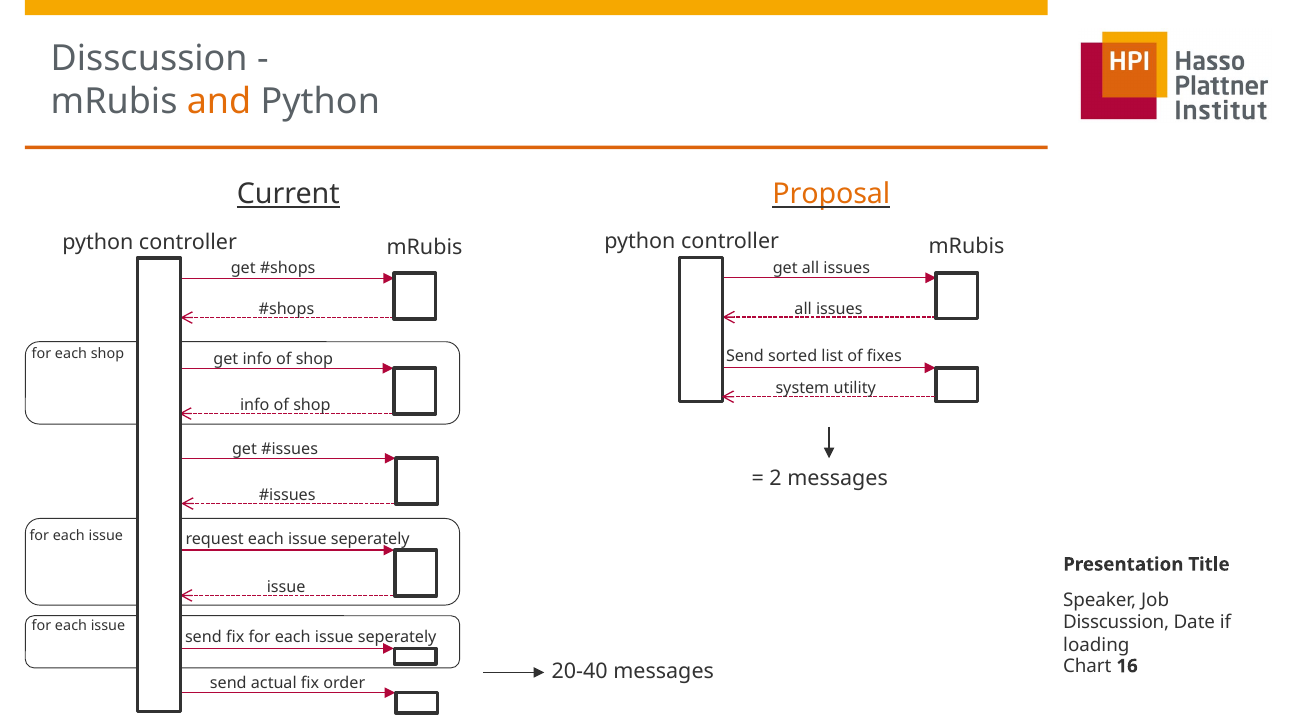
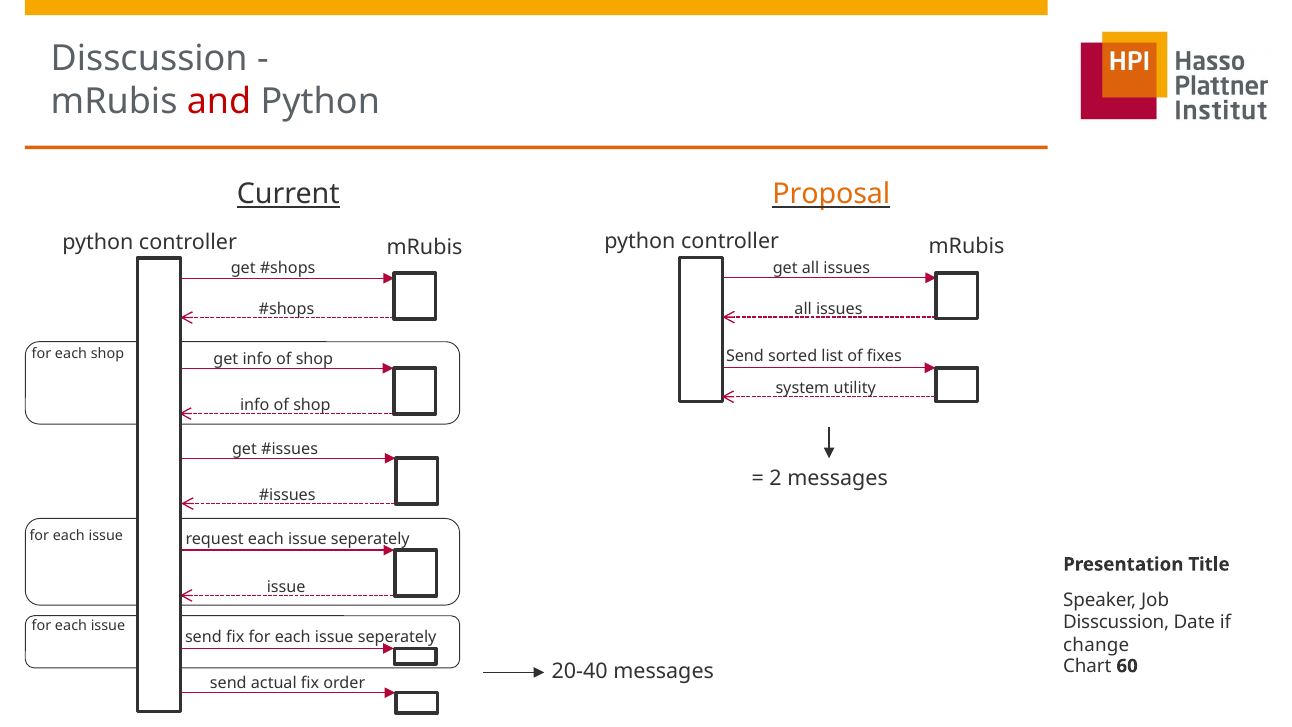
and colour: orange -> red
loading: loading -> change
16: 16 -> 60
